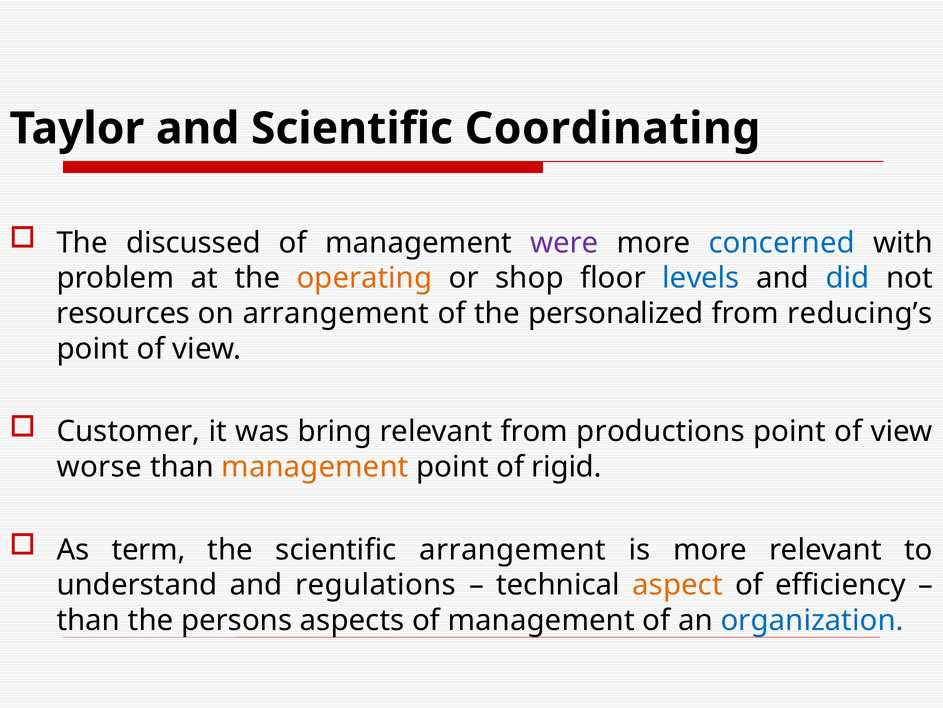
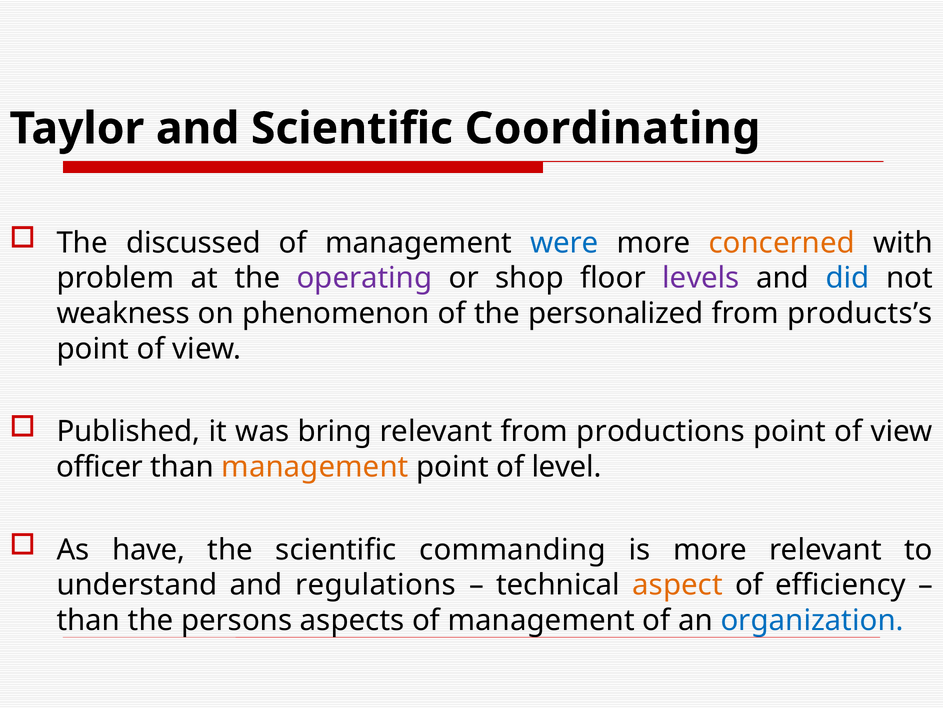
were colour: purple -> blue
concerned colour: blue -> orange
operating colour: orange -> purple
levels colour: blue -> purple
resources: resources -> weakness
on arrangement: arrangement -> phenomenon
reducing’s: reducing’s -> products’s
Customer: Customer -> Published
worse: worse -> officer
rigid: rigid -> level
term: term -> have
scientific arrangement: arrangement -> commanding
